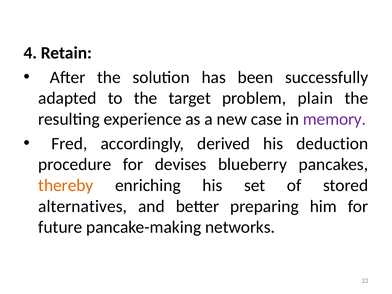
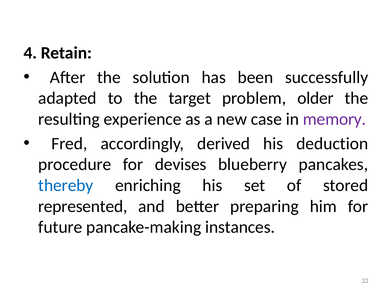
plain: plain -> older
thereby colour: orange -> blue
alternatives: alternatives -> represented
networks: networks -> instances
